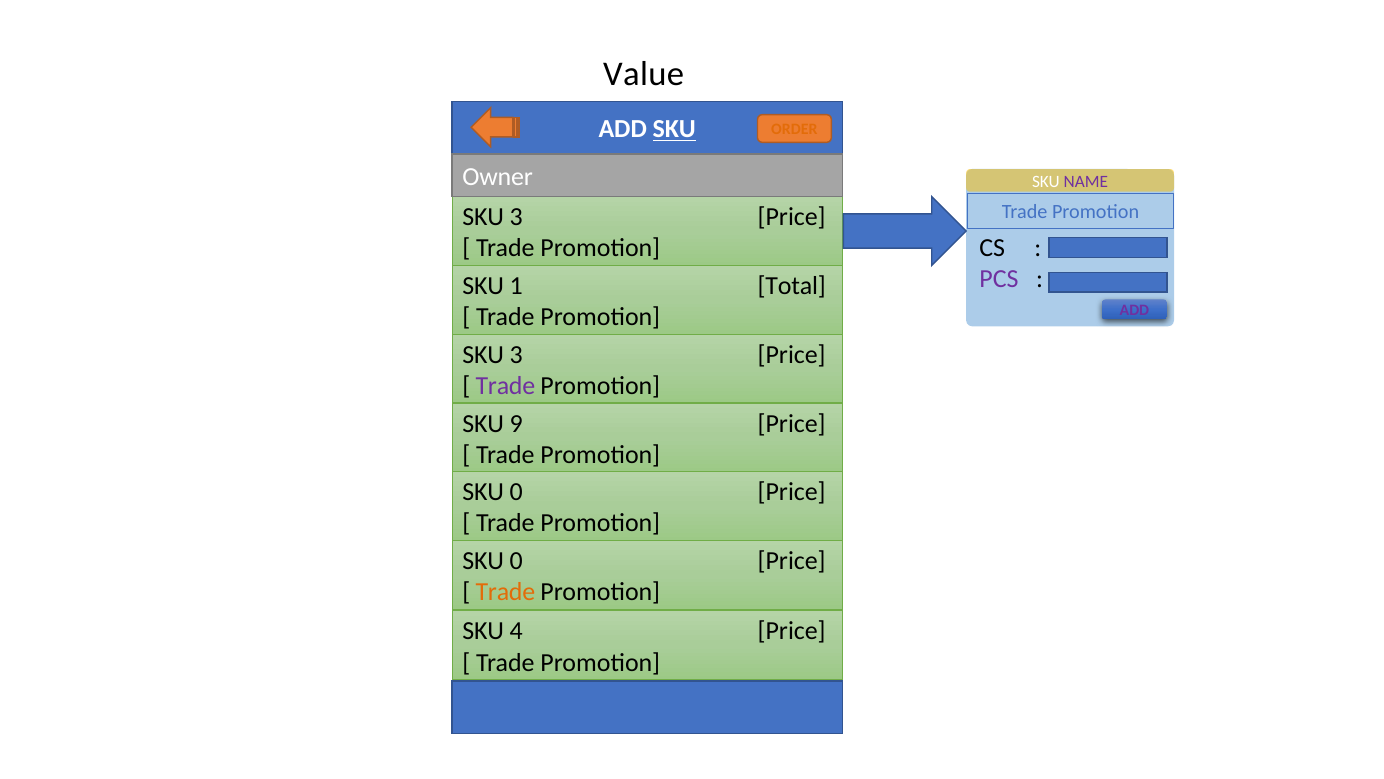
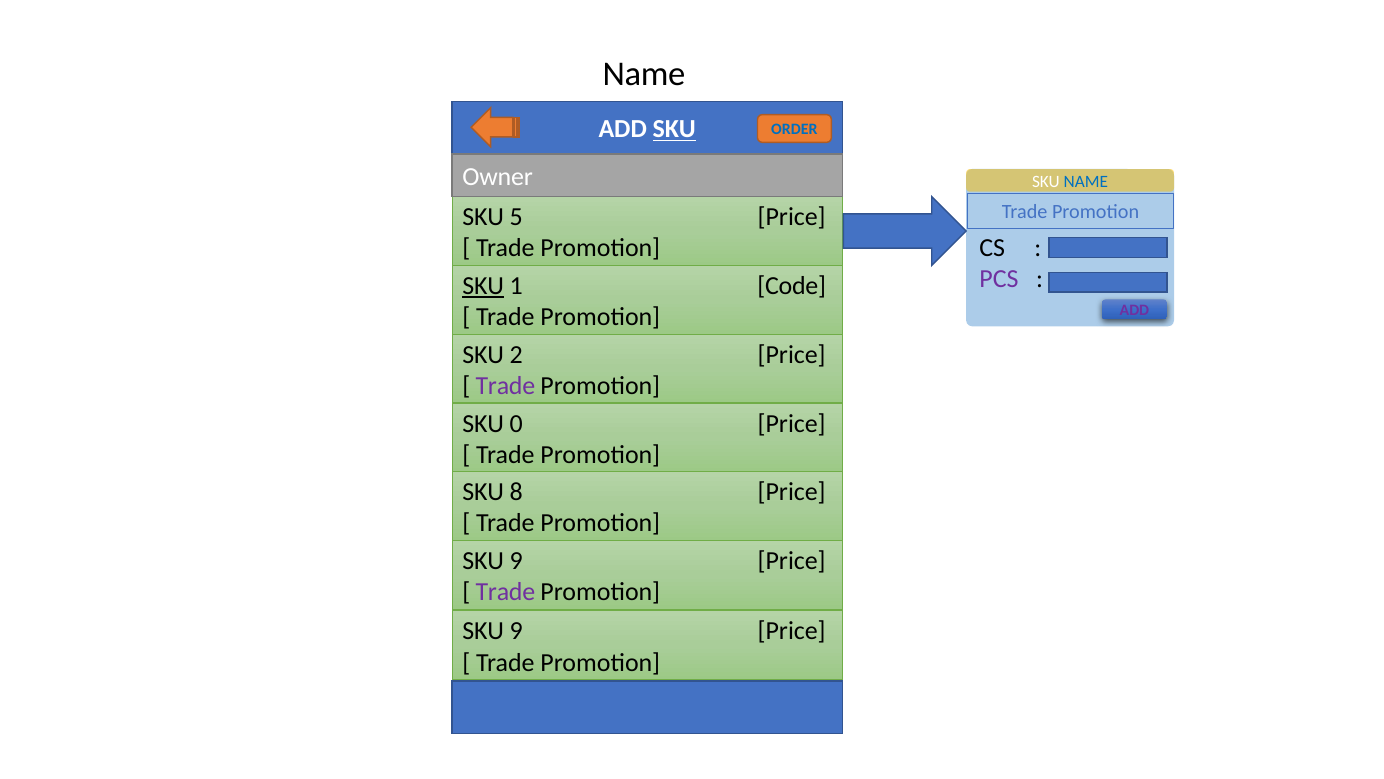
Value at (644, 74): Value -> Name
ORDER colour: orange -> blue
NAME at (1086, 181) colour: purple -> blue
3 at (516, 217): 3 -> 5
SKU at (483, 286) underline: none -> present
Total: Total -> Code
3 at (516, 354): 3 -> 2
9: 9 -> 0
0 at (516, 492): 0 -> 8
0 at (516, 561): 0 -> 9
Trade at (505, 592) colour: orange -> purple
4 at (516, 631): 4 -> 9
